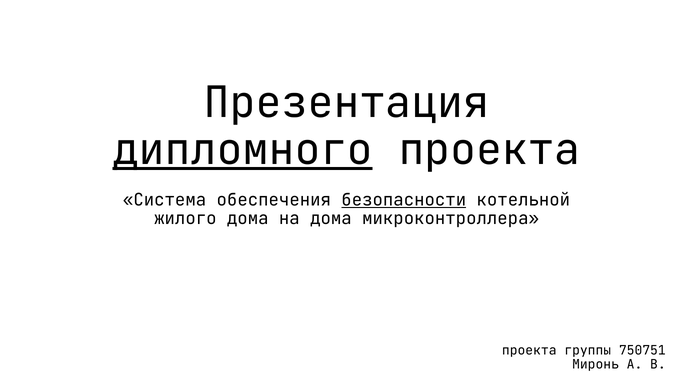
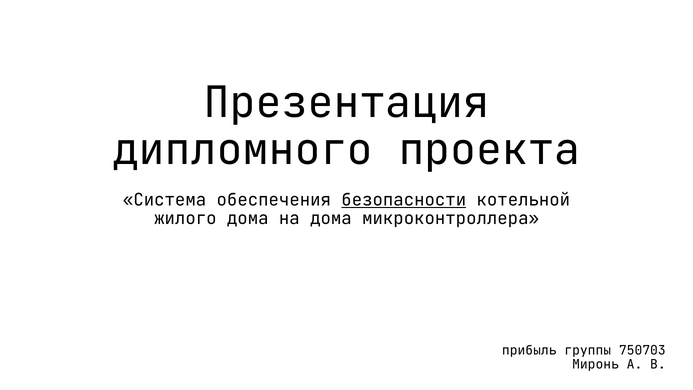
дипломного underline: present -> none
проекта at (529, 350): проекта -> прибыль
750751: 750751 -> 750703
